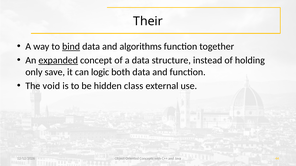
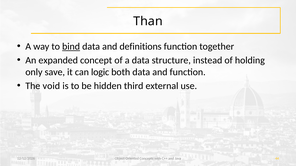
Their: Their -> Than
algorithms: algorithms -> definitions
expanded underline: present -> none
class: class -> third
